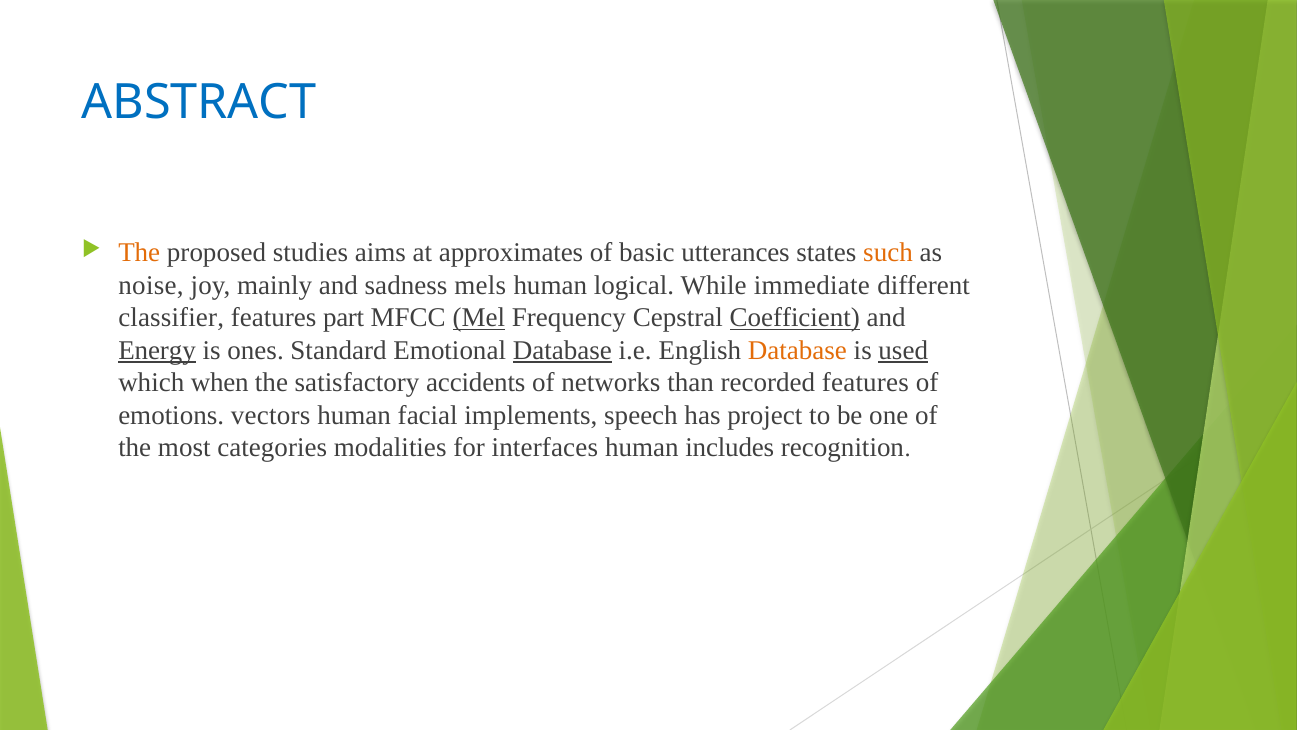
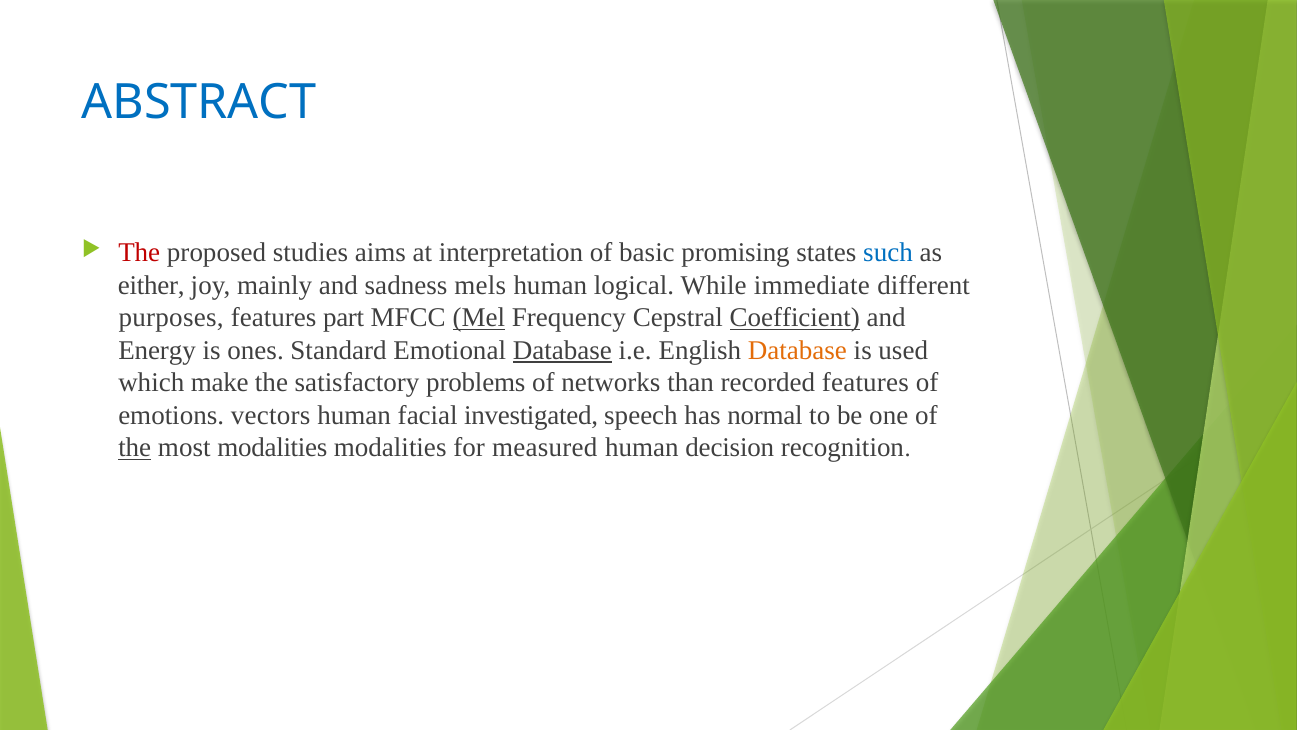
The at (139, 253) colour: orange -> red
approximates: approximates -> interpretation
utterances: utterances -> promising
such colour: orange -> blue
noise: noise -> either
classifier: classifier -> purposes
Energy underline: present -> none
used underline: present -> none
when: when -> make
accidents: accidents -> problems
implements: implements -> investigated
project: project -> normal
the at (135, 447) underline: none -> present
most categories: categories -> modalities
interfaces: interfaces -> measured
includes: includes -> decision
